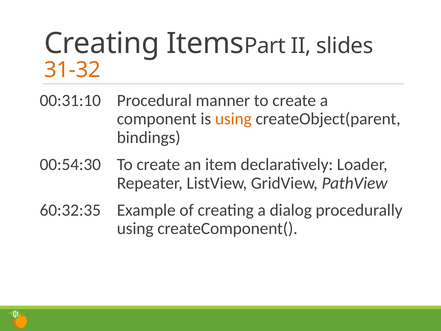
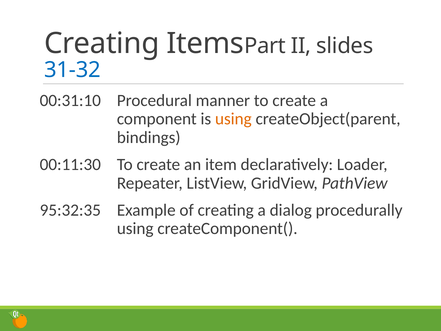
31-32 colour: orange -> blue
00:54:30: 00:54:30 -> 00:11:30
60:32:35: 60:32:35 -> 95:32:35
